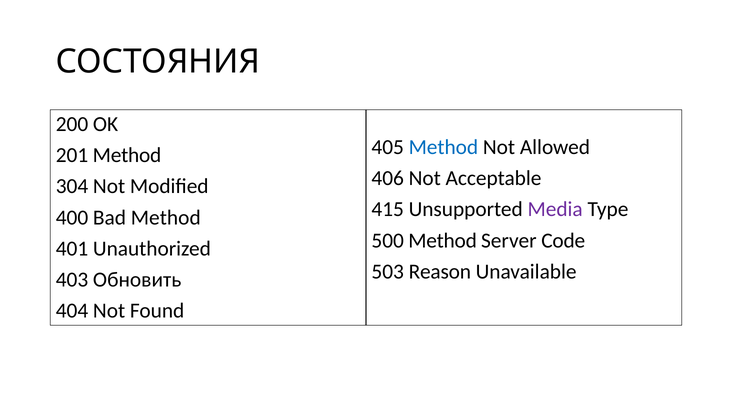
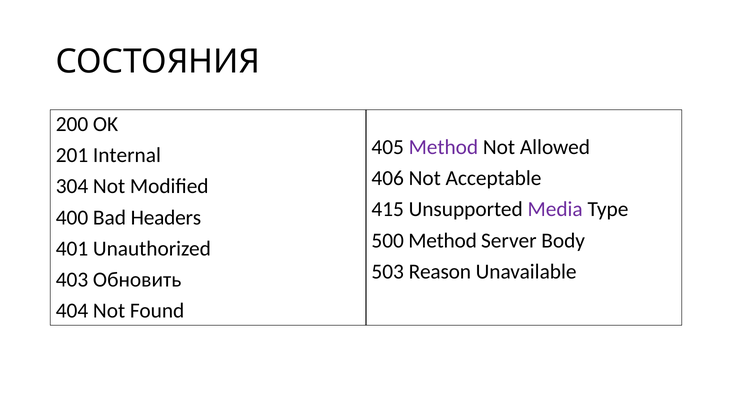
Method at (443, 147) colour: blue -> purple
201 Method: Method -> Internal
Bad Method: Method -> Headers
Code: Code -> Body
